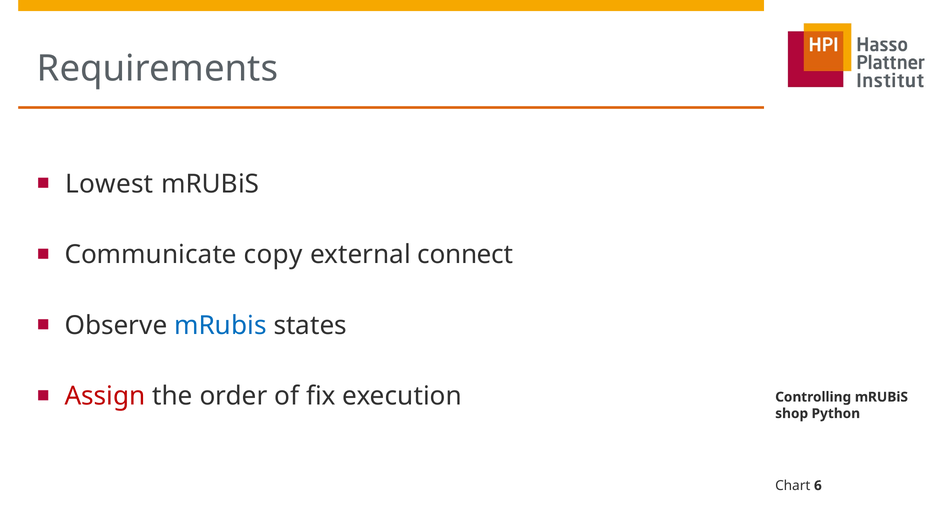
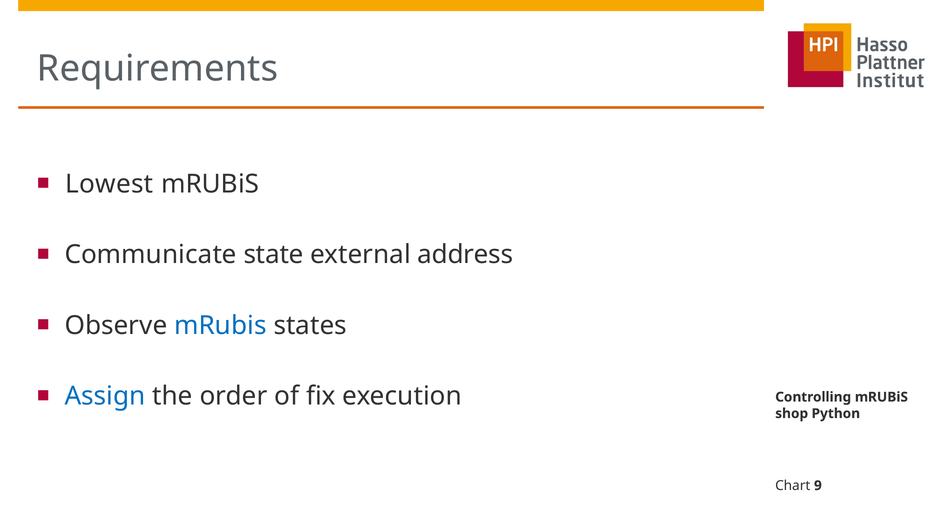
copy: copy -> state
connect: connect -> address
Assign colour: red -> blue
6: 6 -> 9
